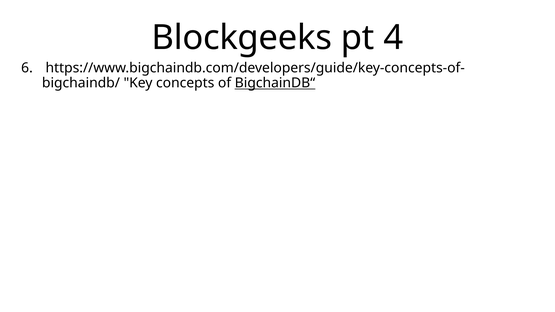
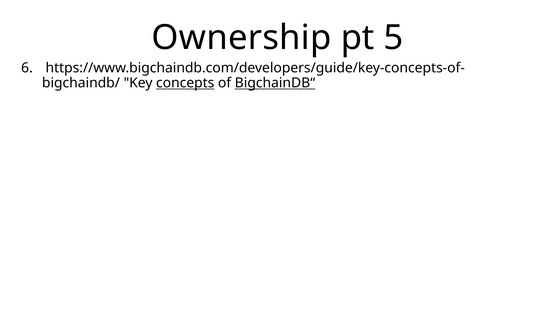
Blockgeeks: Blockgeeks -> Ownership
4: 4 -> 5
concepts underline: none -> present
